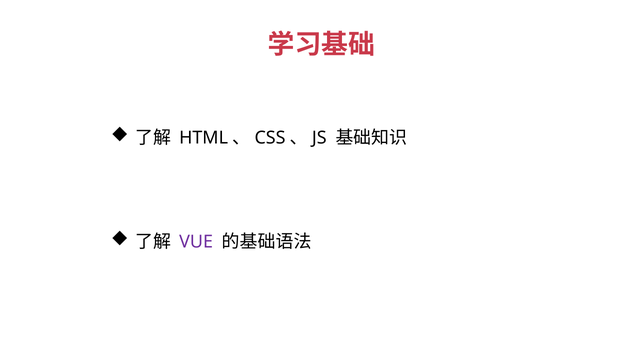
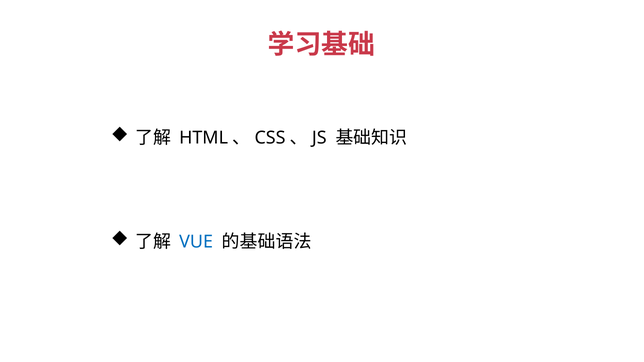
VUE colour: purple -> blue
